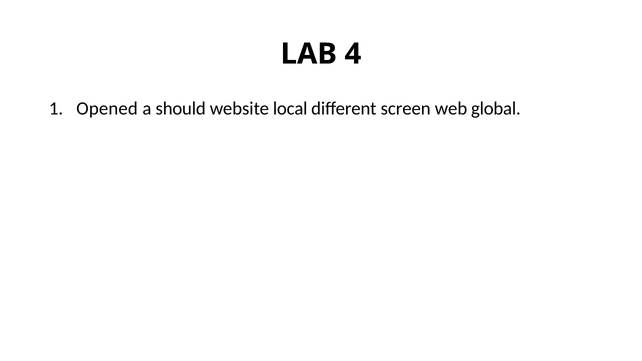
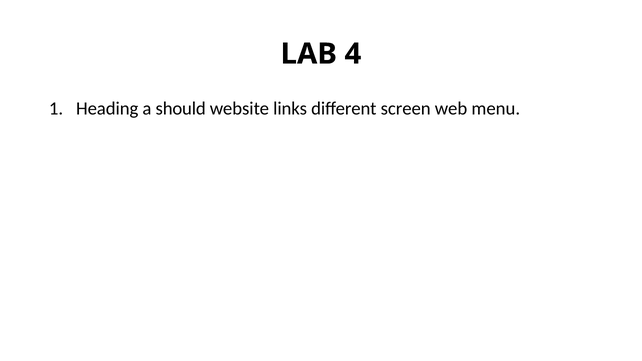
Opened: Opened -> Heading
local: local -> links
global: global -> menu
